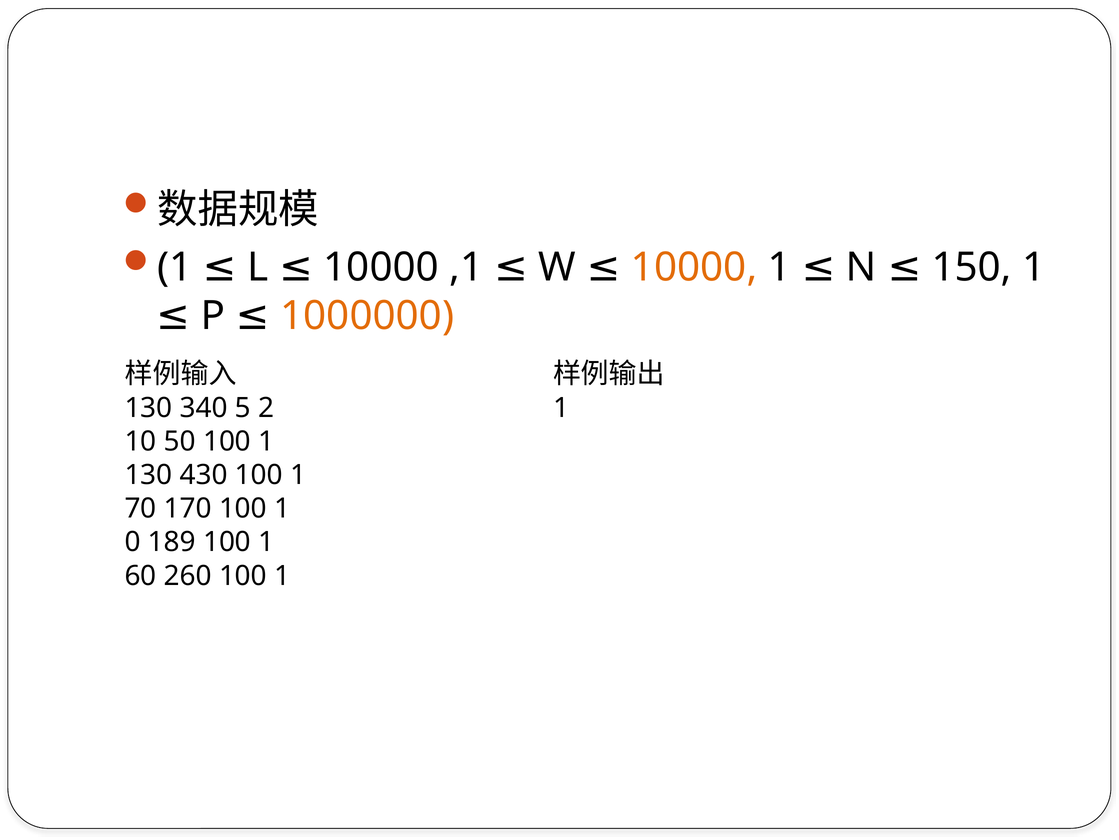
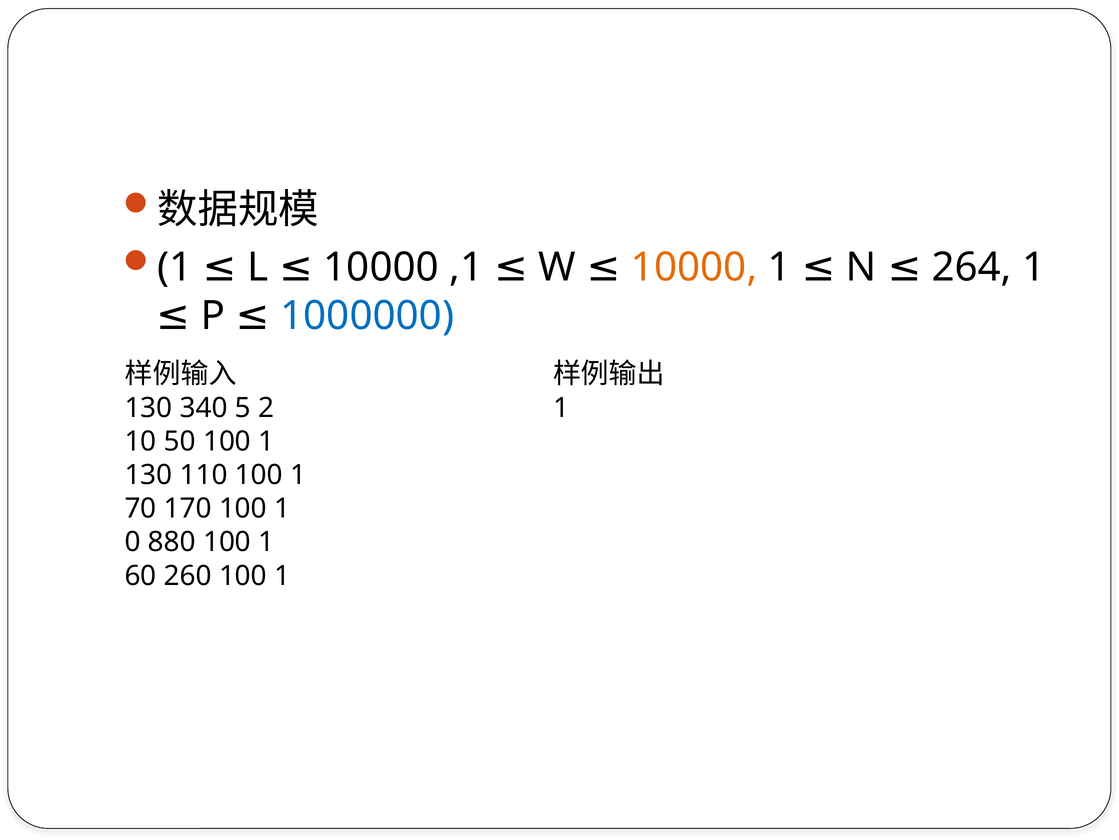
150: 150 -> 264
1000000 colour: orange -> blue
430: 430 -> 110
189: 189 -> 880
